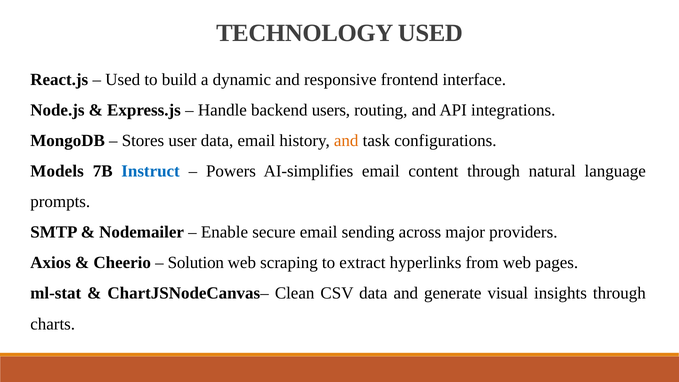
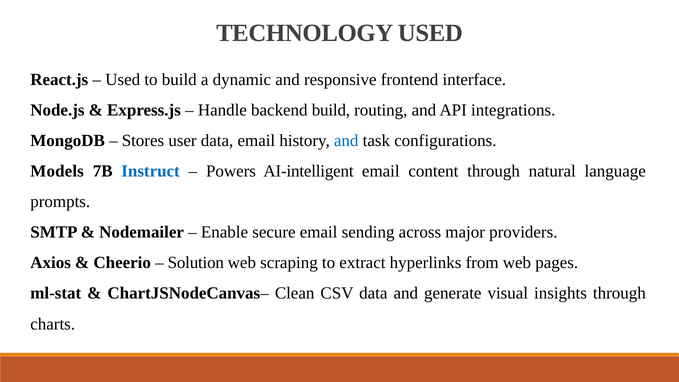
backend users: users -> build
and at (346, 141) colour: orange -> blue
AI-simplifies: AI-simplifies -> AI-intelligent
